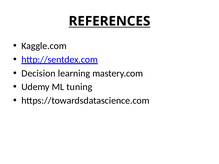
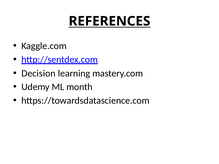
tuning: tuning -> month
